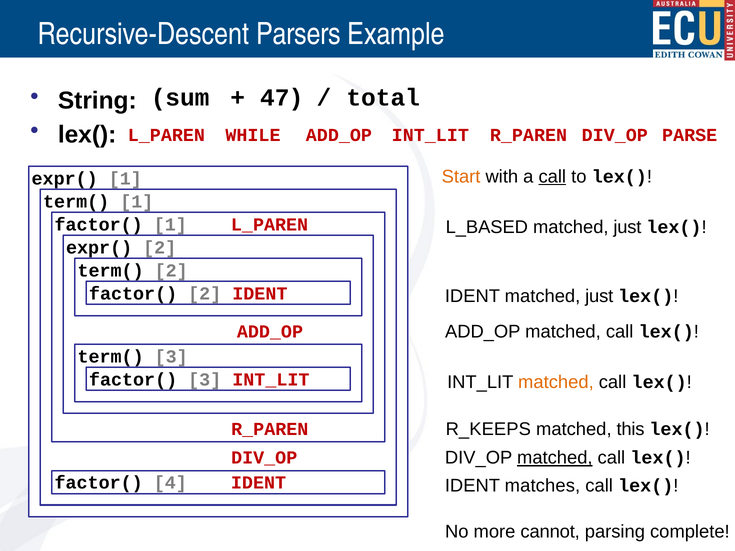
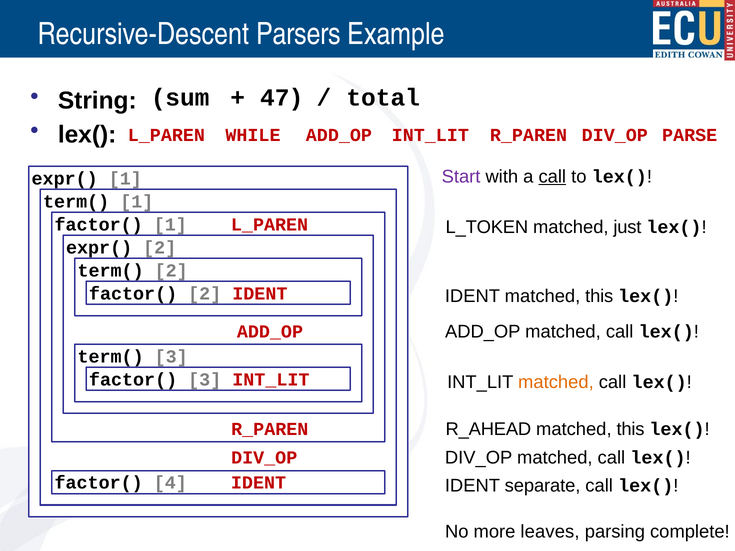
Start colour: orange -> purple
L_BASED: L_BASED -> L_TOKEN
IDENT matched just: just -> this
R_KEEPS: R_KEEPS -> R_AHEAD
matched at (555, 458) underline: present -> none
matches: matches -> separate
cannot: cannot -> leaves
